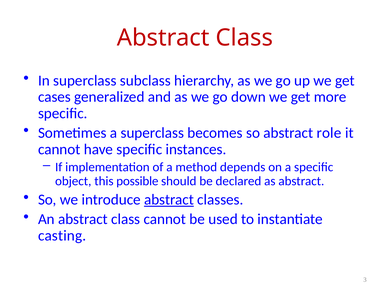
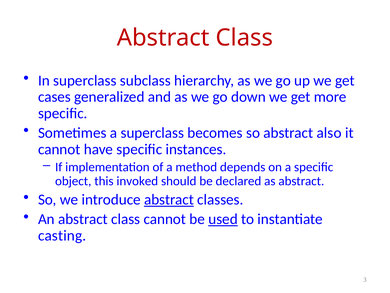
role: role -> also
possible: possible -> invoked
used underline: none -> present
